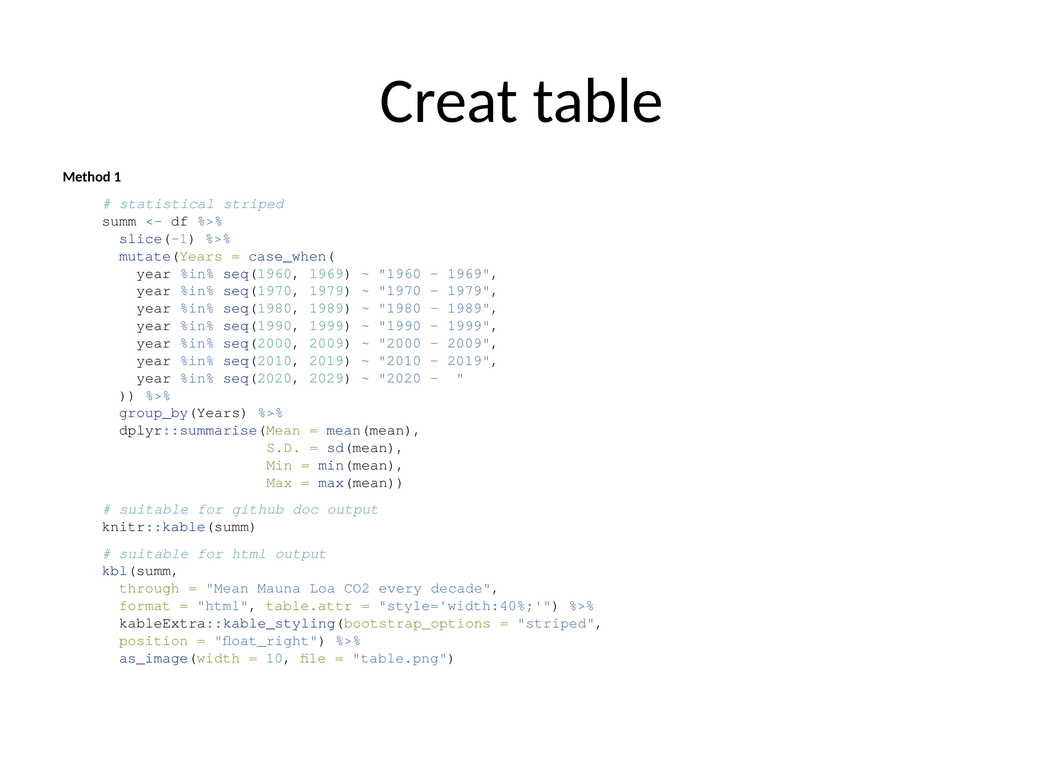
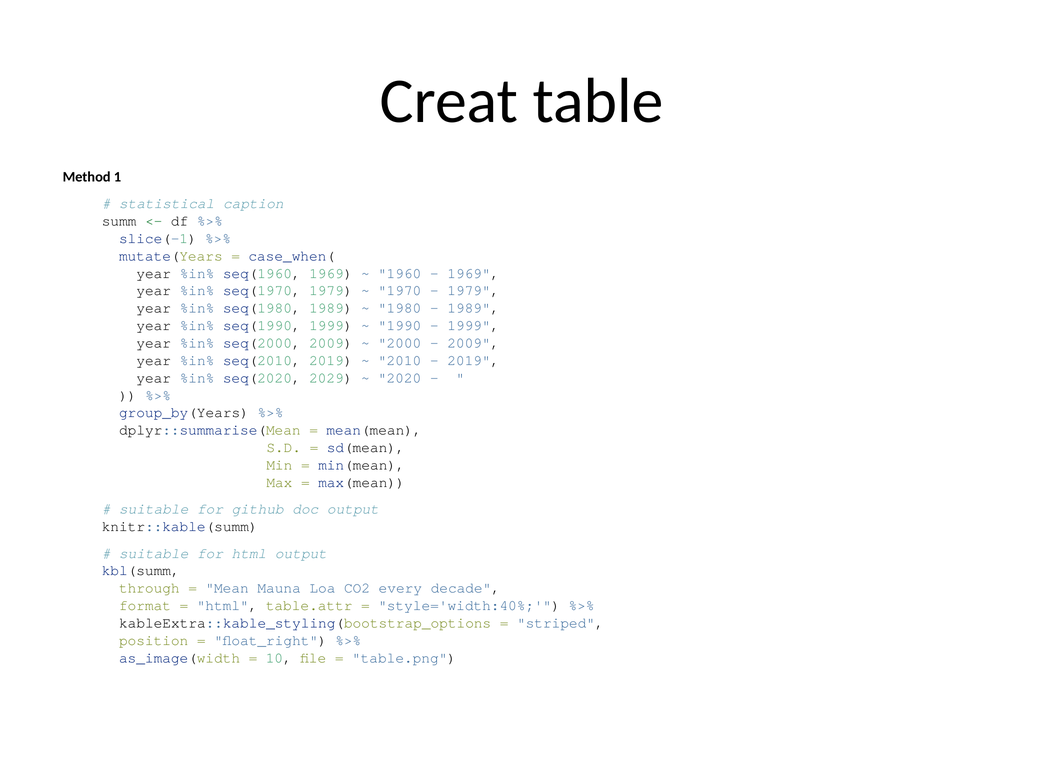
statistical striped: striped -> caption
